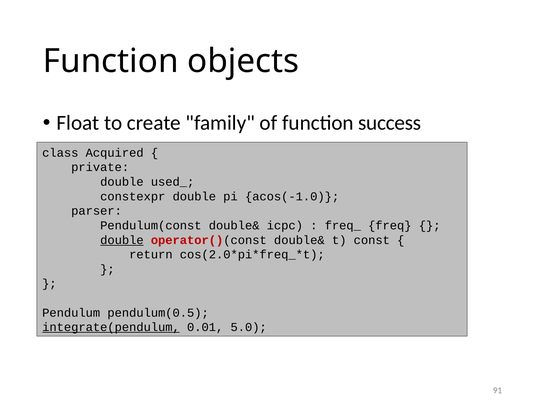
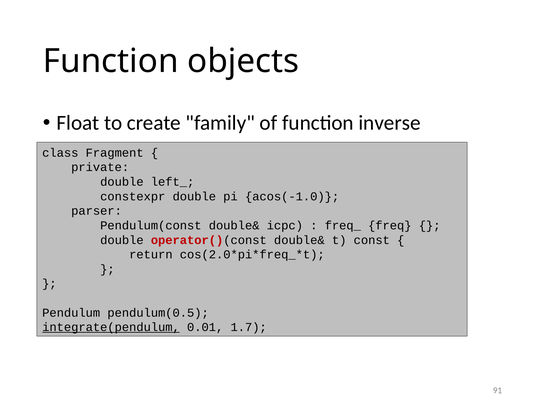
success: success -> inverse
Acquired: Acquired -> Fragment
used_: used_ -> left_
double at (122, 240) underline: present -> none
5.0: 5.0 -> 1.7
